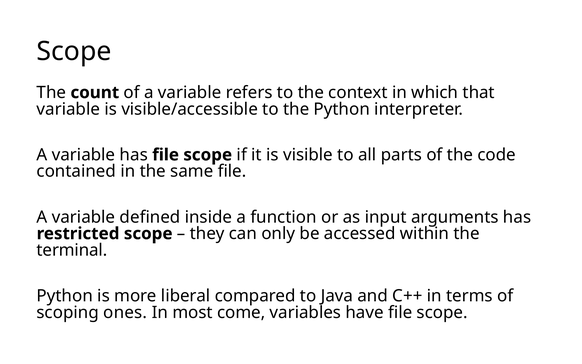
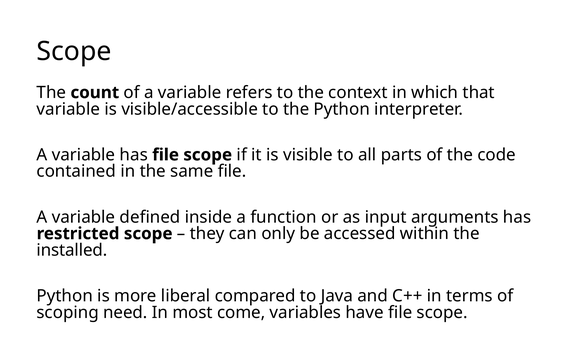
terminal: terminal -> installed
ones: ones -> need
